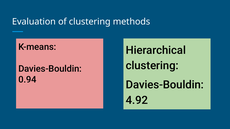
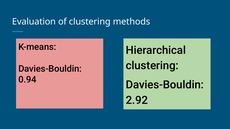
4.92: 4.92 -> 2.92
